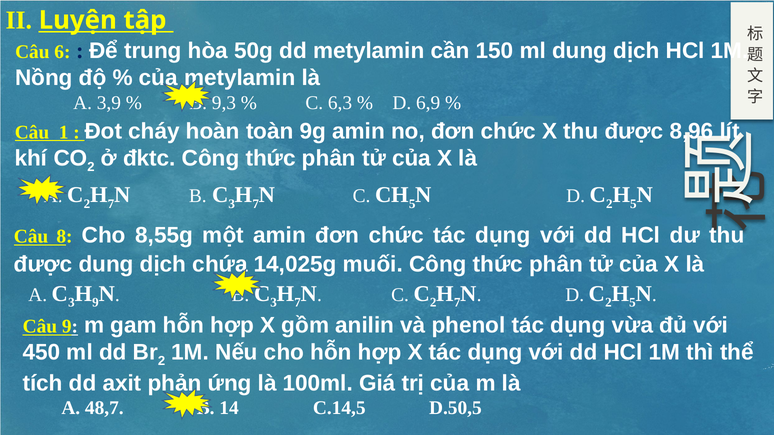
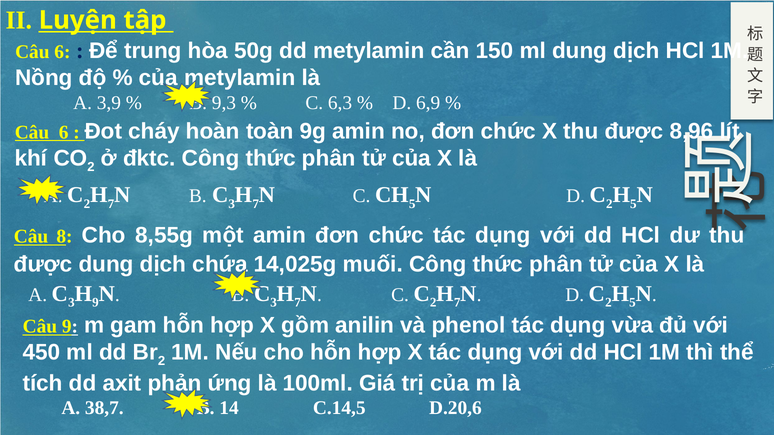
1 at (64, 132): 1 -> 6
48,7: 48,7 -> 38,7
D.50,5: D.50,5 -> D.20,6
